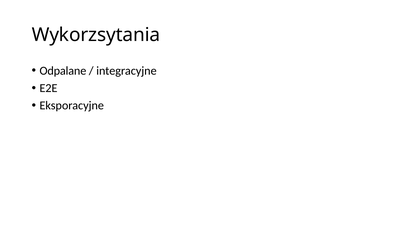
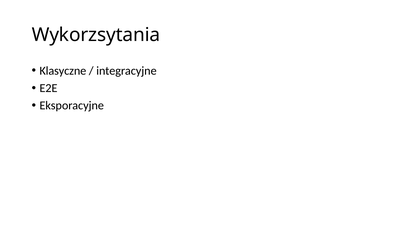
Odpalane: Odpalane -> Klasyczne
